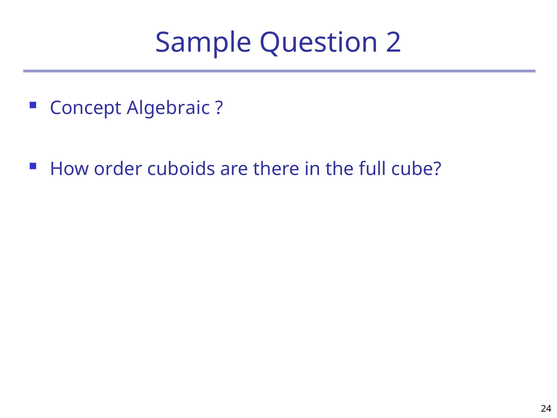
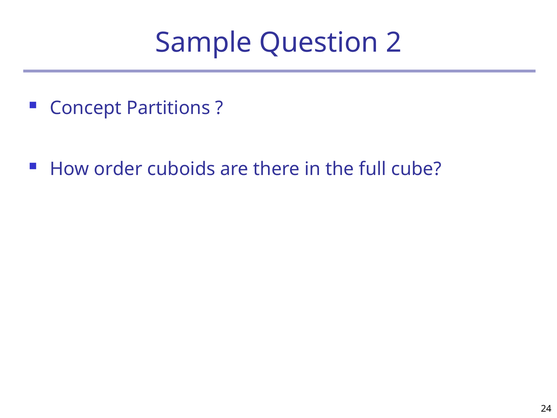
Algebraic: Algebraic -> Partitions
